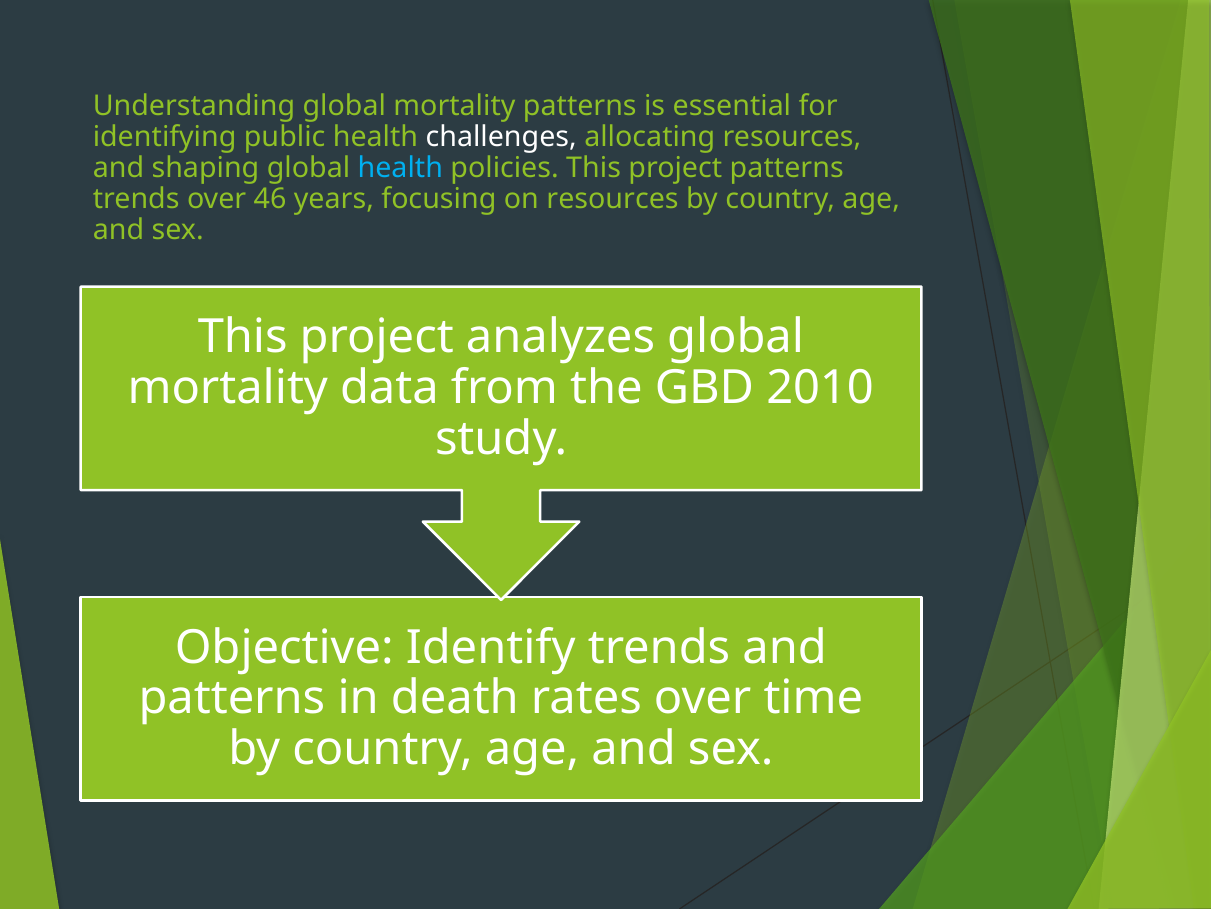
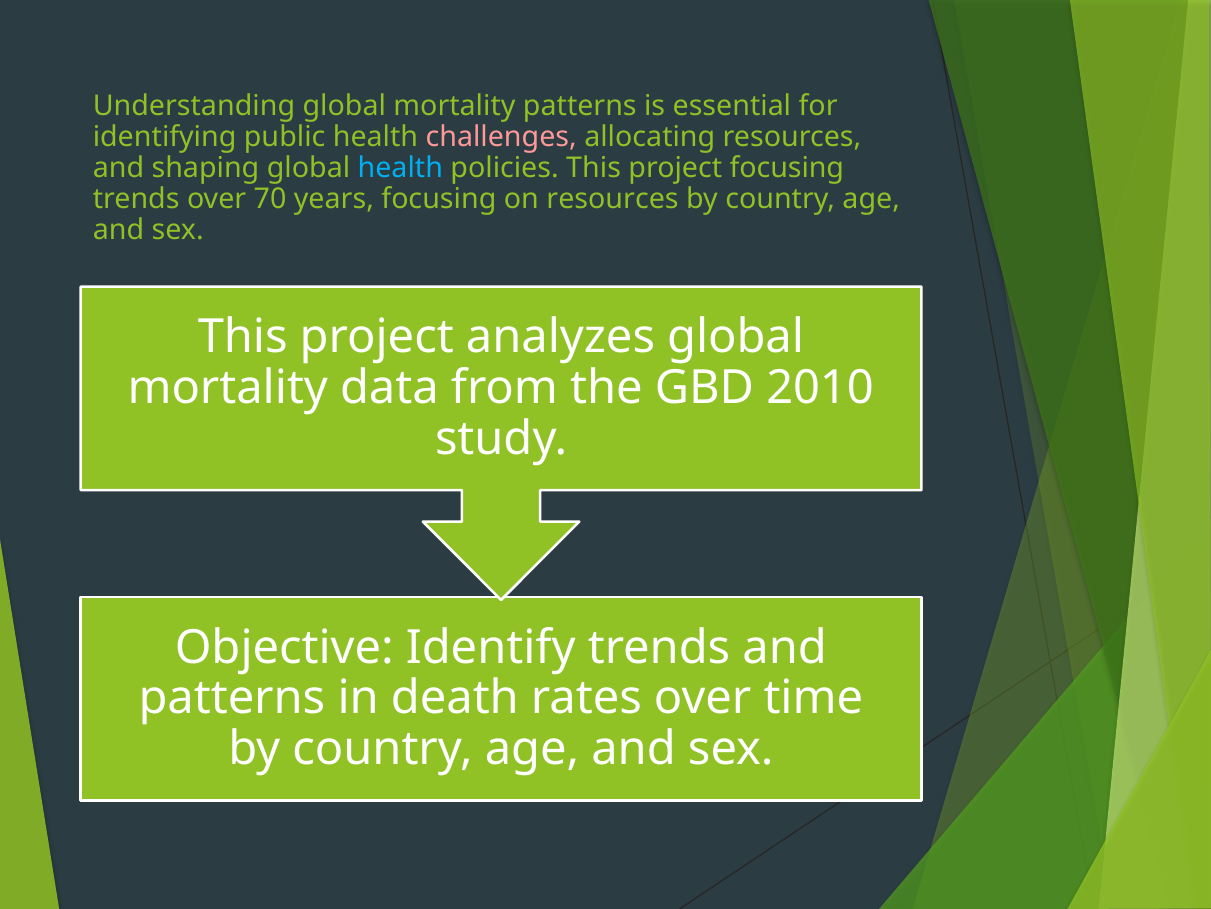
challenges colour: white -> pink
project patterns: patterns -> focusing
46: 46 -> 70
